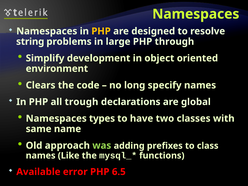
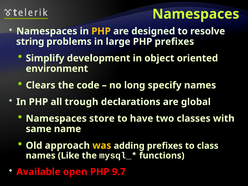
PHP through: through -> prefixes
types: types -> store
was colour: light green -> yellow
error: error -> open
6.5: 6.5 -> 9.7
